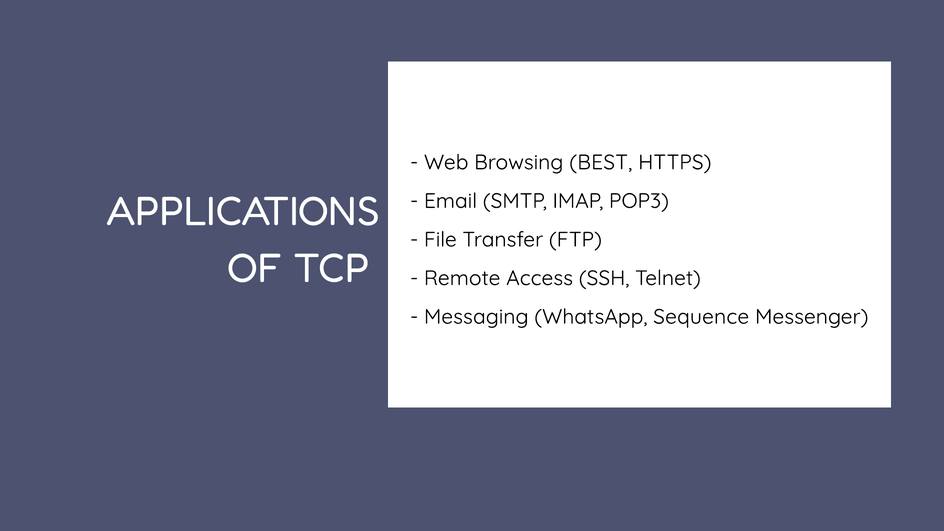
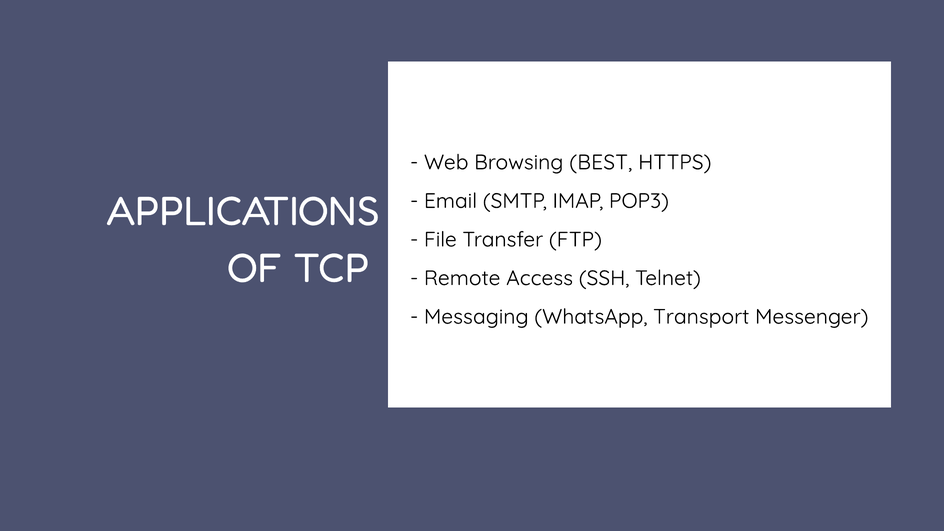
Sequence: Sequence -> Transport
